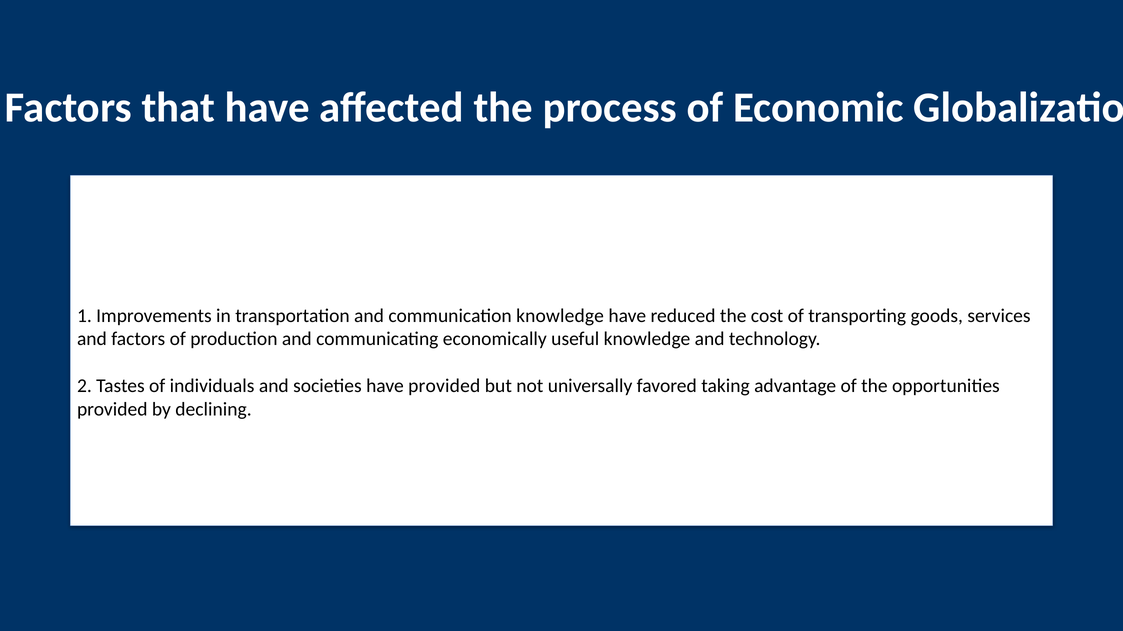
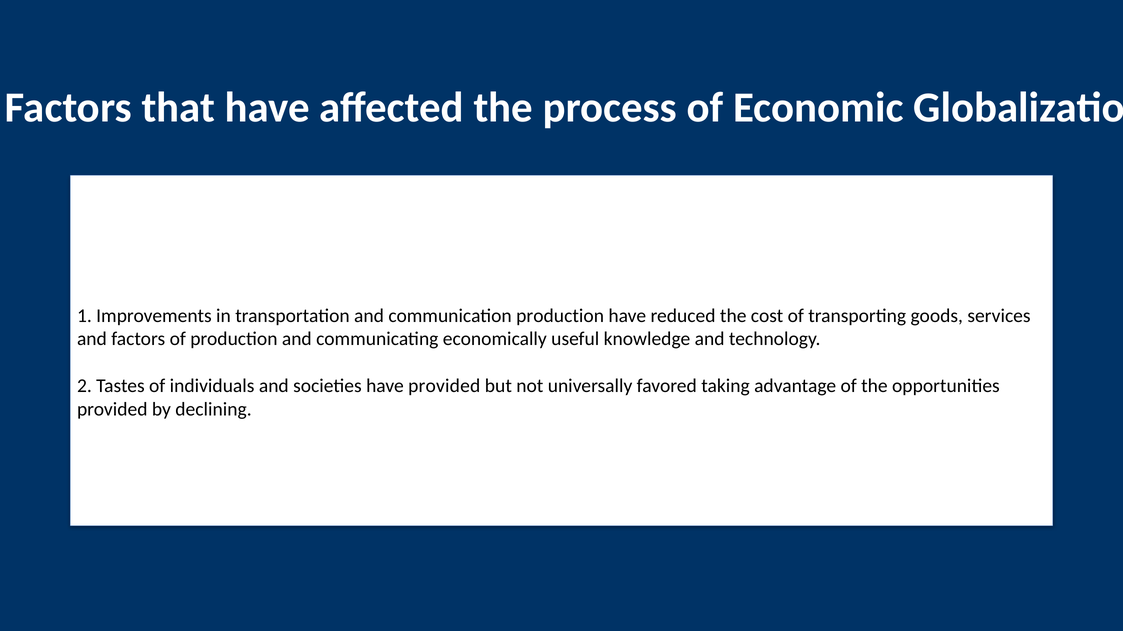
communication knowledge: knowledge -> production
